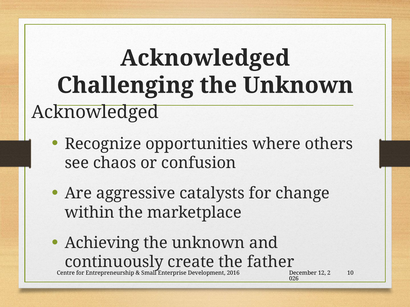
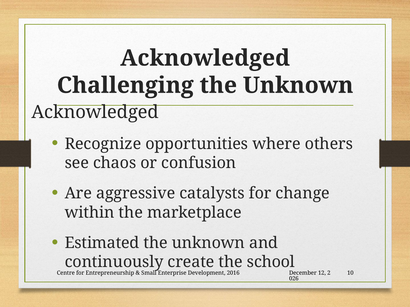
Achieving: Achieving -> Estimated
father: father -> school
